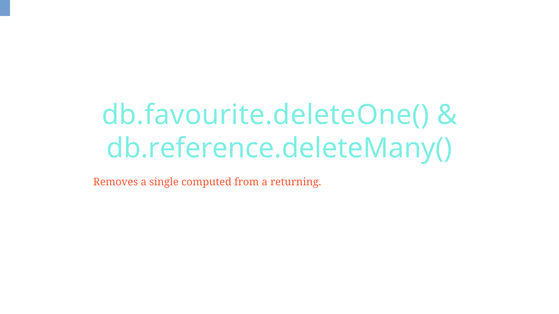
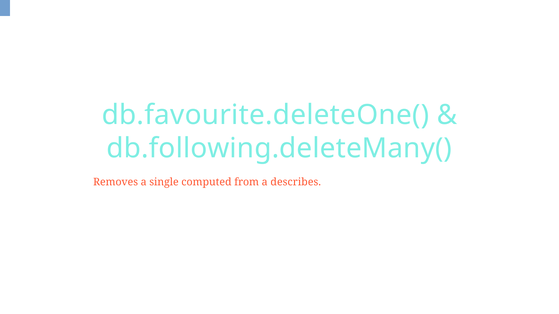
db.reference.deleteMany(: db.reference.deleteMany( -> db.following.deleteMany(
returning: returning -> describes
